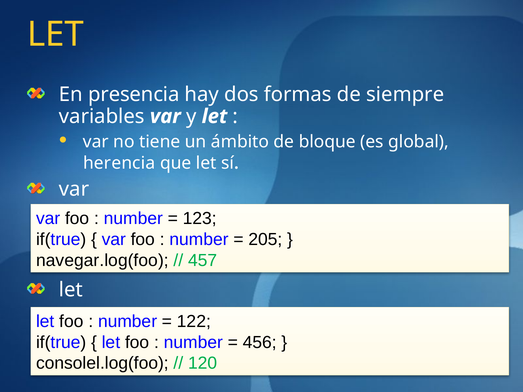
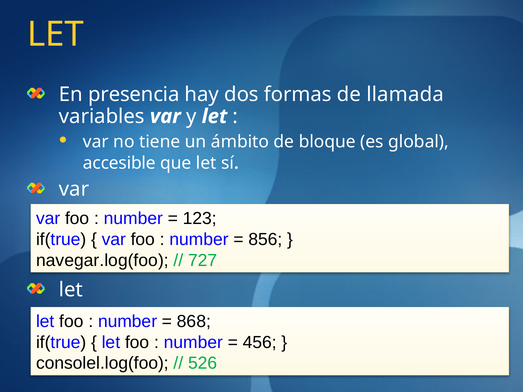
siempre: siempre -> llamada
herencia: herencia -> accesible
205: 205 -> 856
457: 457 -> 727
122: 122 -> 868
120: 120 -> 526
